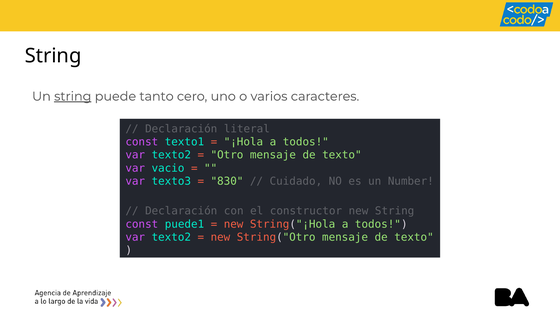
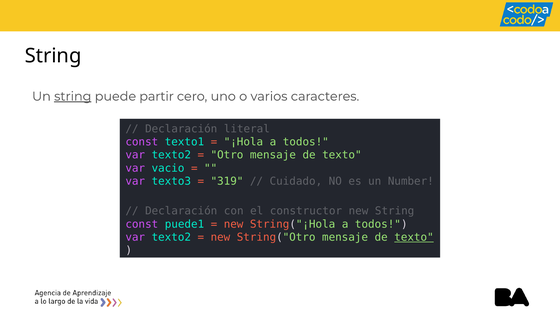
tanto: tanto -> partir
830: 830 -> 319
texto at (414, 237) underline: none -> present
